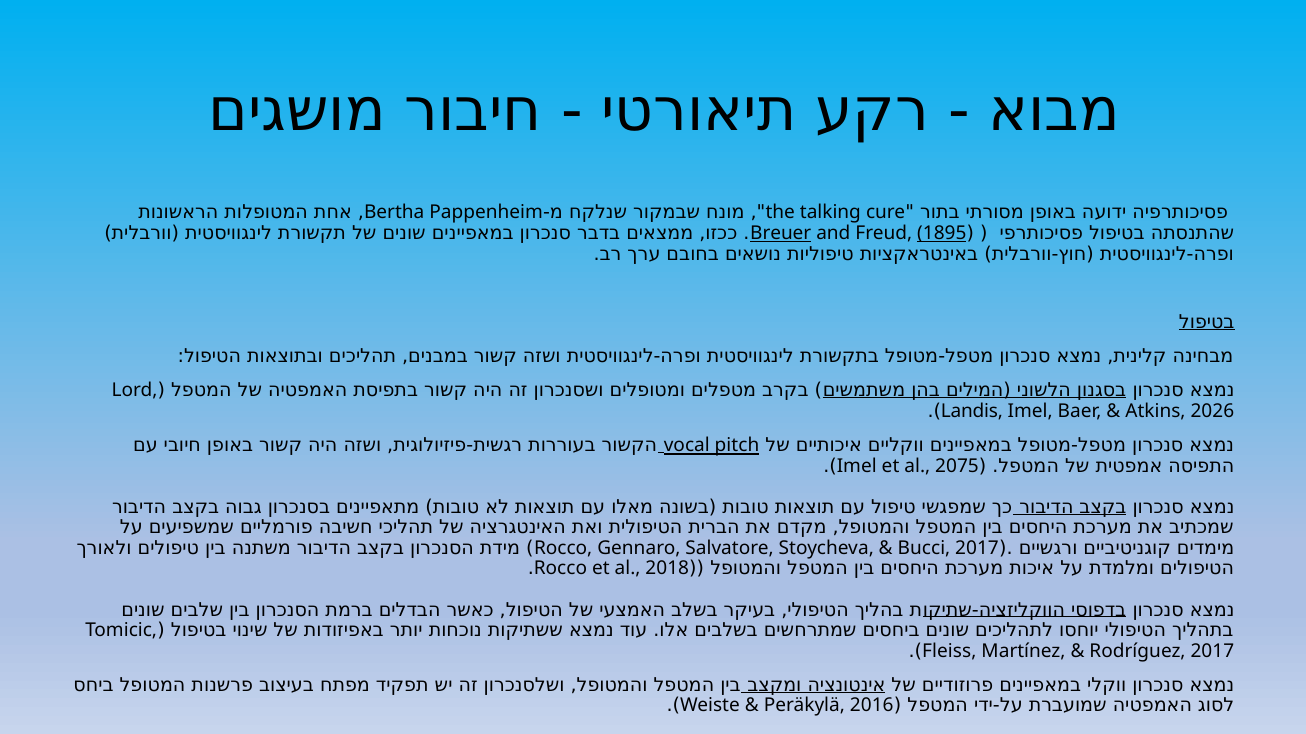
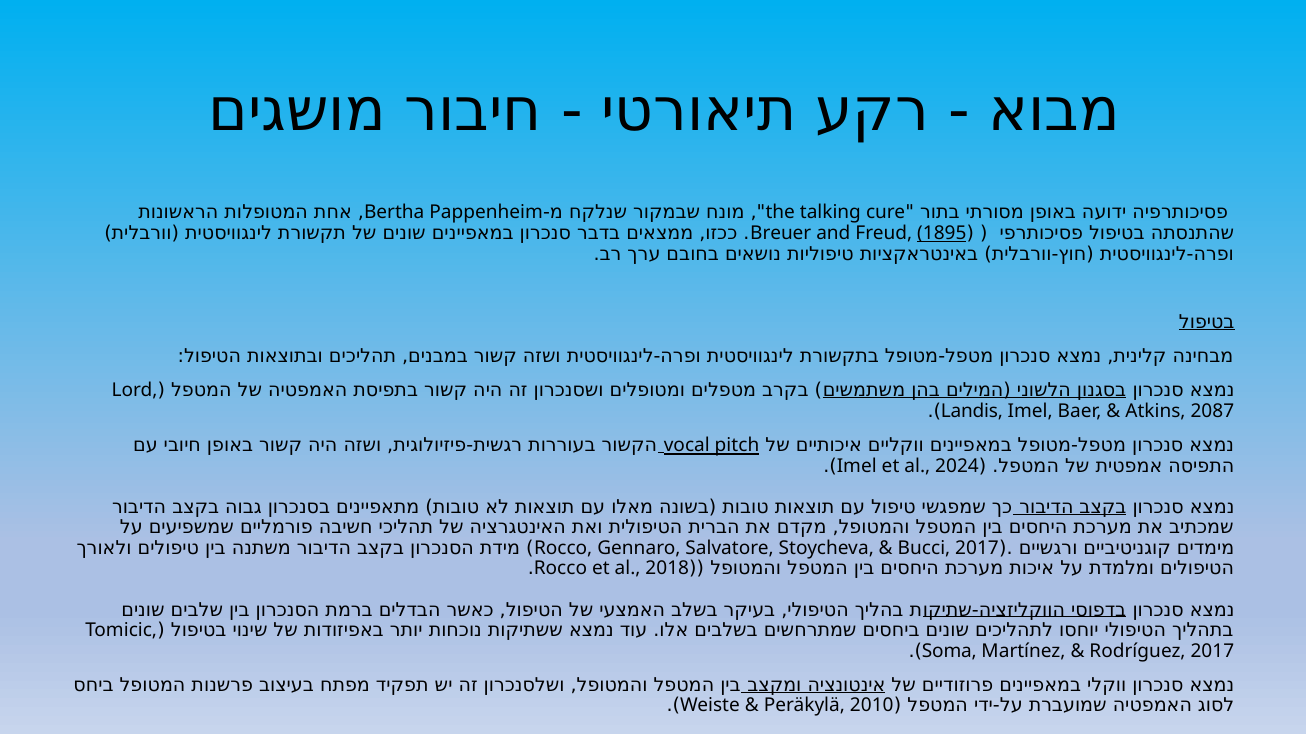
Breuer underline: present -> none
2026: 2026 -> 2087
2075: 2075 -> 2024
Fleiss: Fleiss -> Soma
2016: 2016 -> 2010
